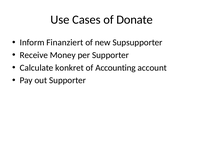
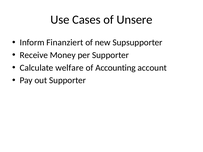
Donate: Donate -> Unsere
konkret: konkret -> welfare
